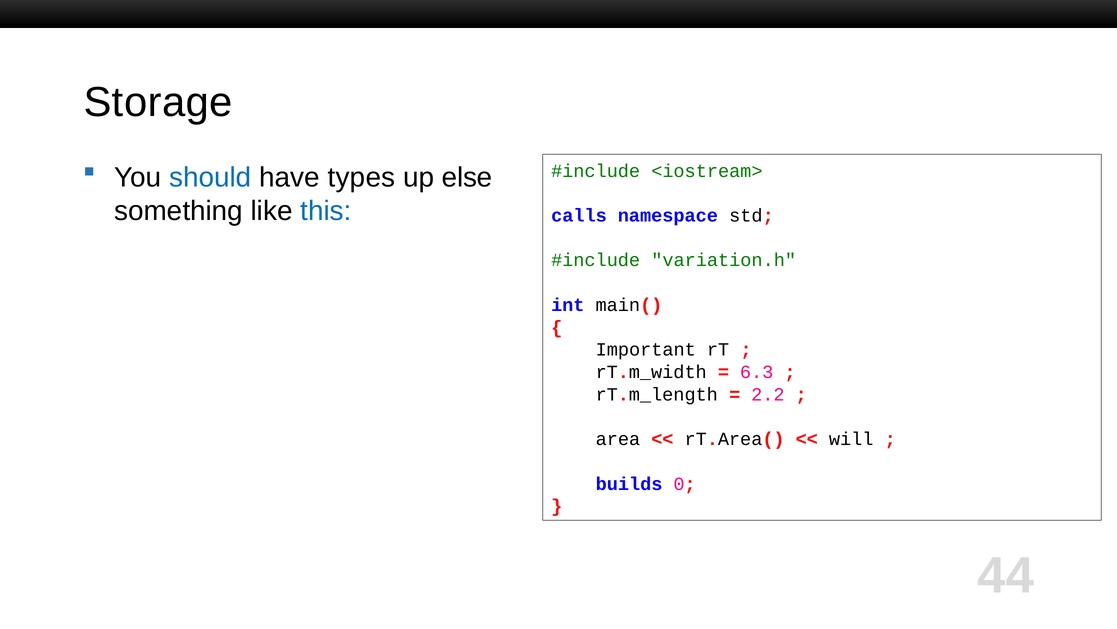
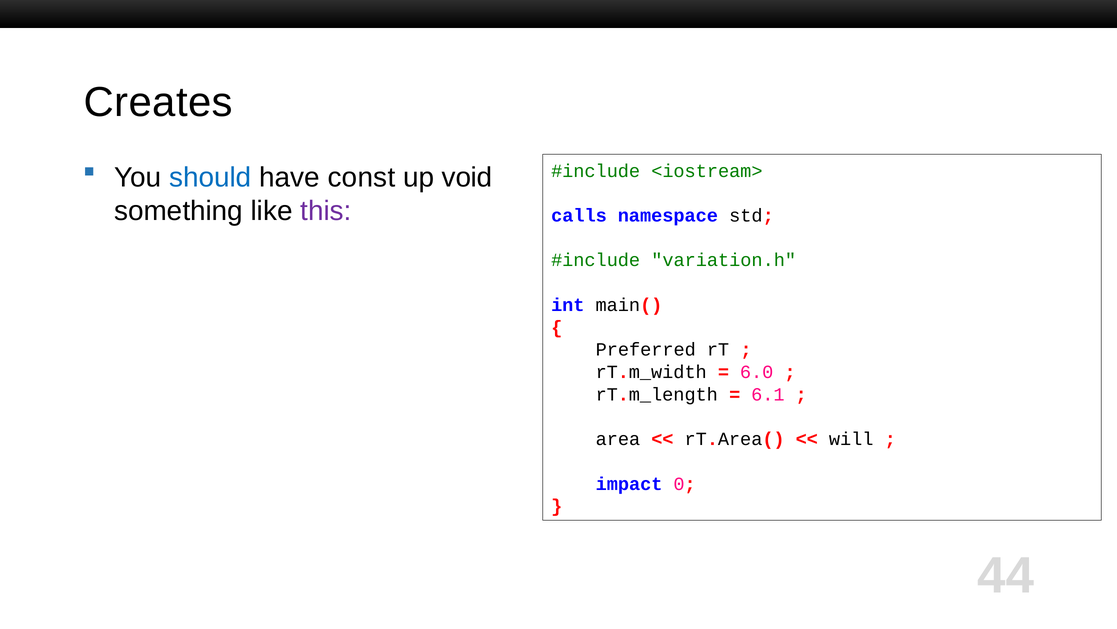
Storage: Storage -> Creates
types: types -> const
else: else -> void
this colour: blue -> purple
Important: Important -> Preferred
6.3: 6.3 -> 6.0
2.2: 2.2 -> 6.1
builds: builds -> impact
